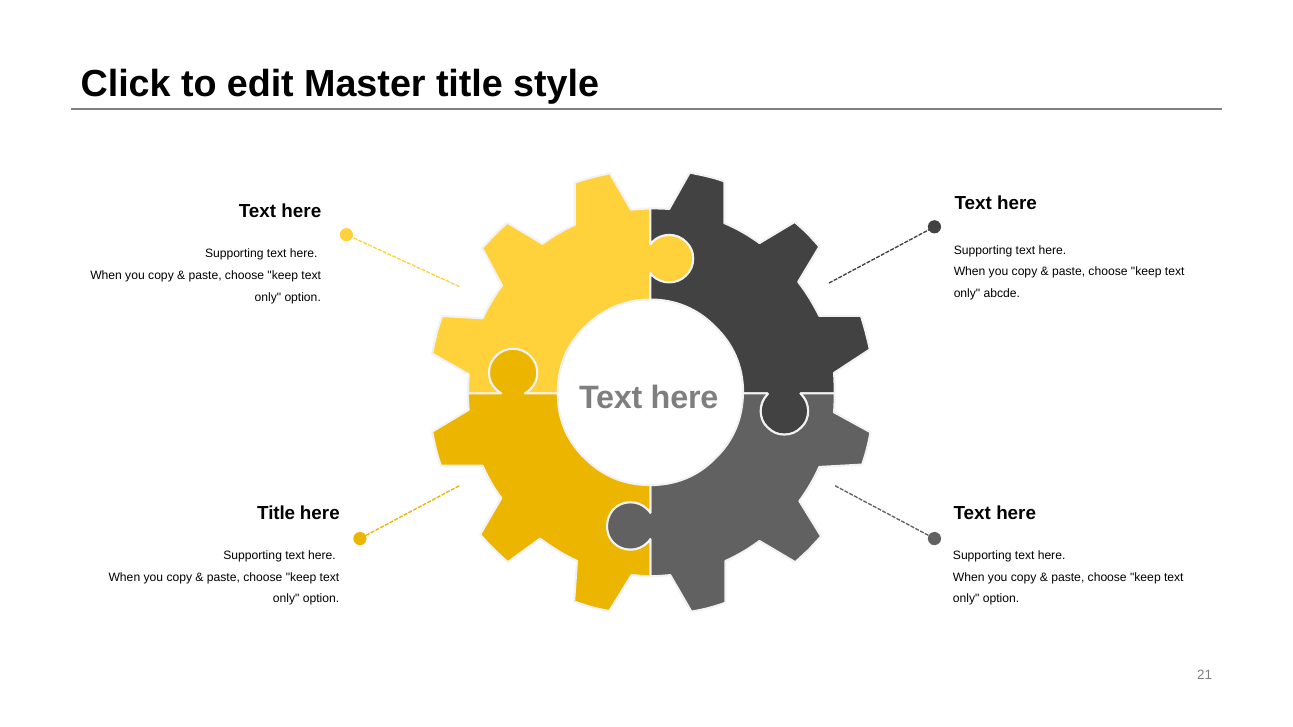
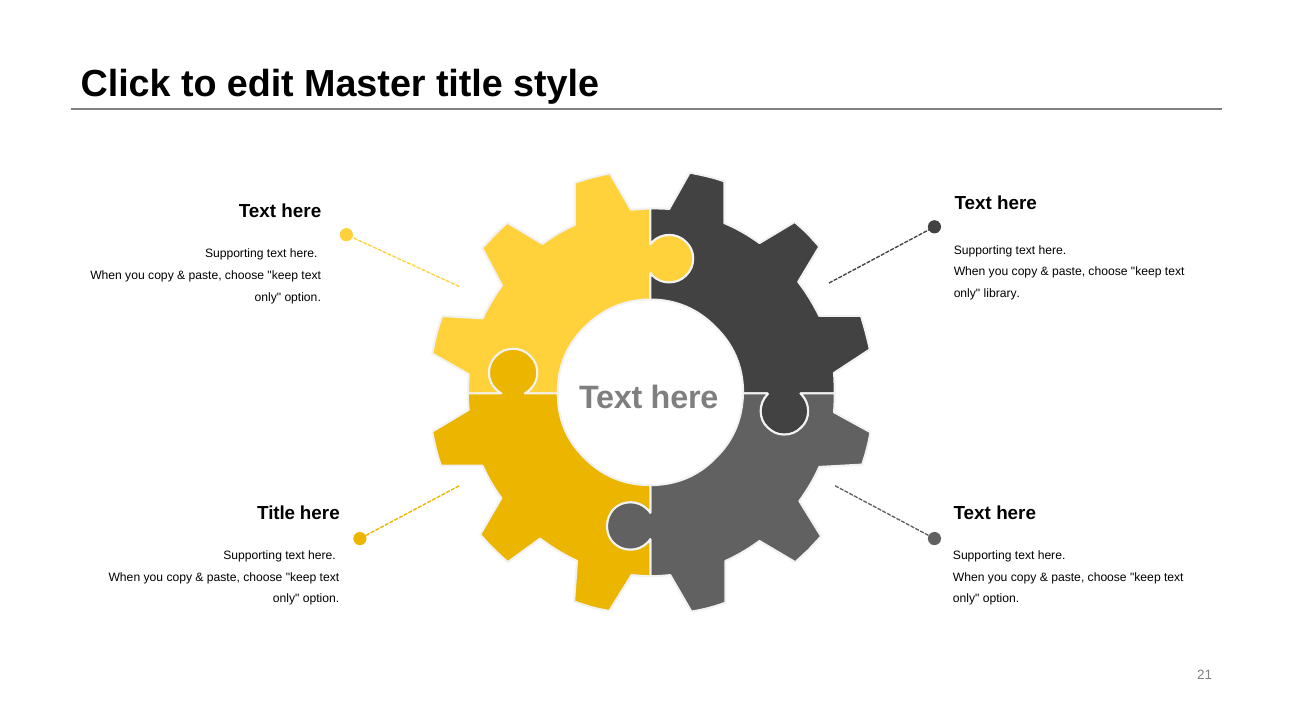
abcde: abcde -> library
